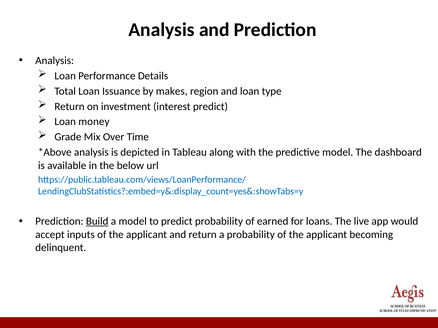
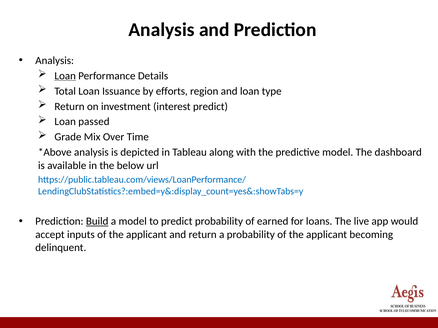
Loan at (65, 76) underline: none -> present
makes: makes -> efforts
money: money -> passed
